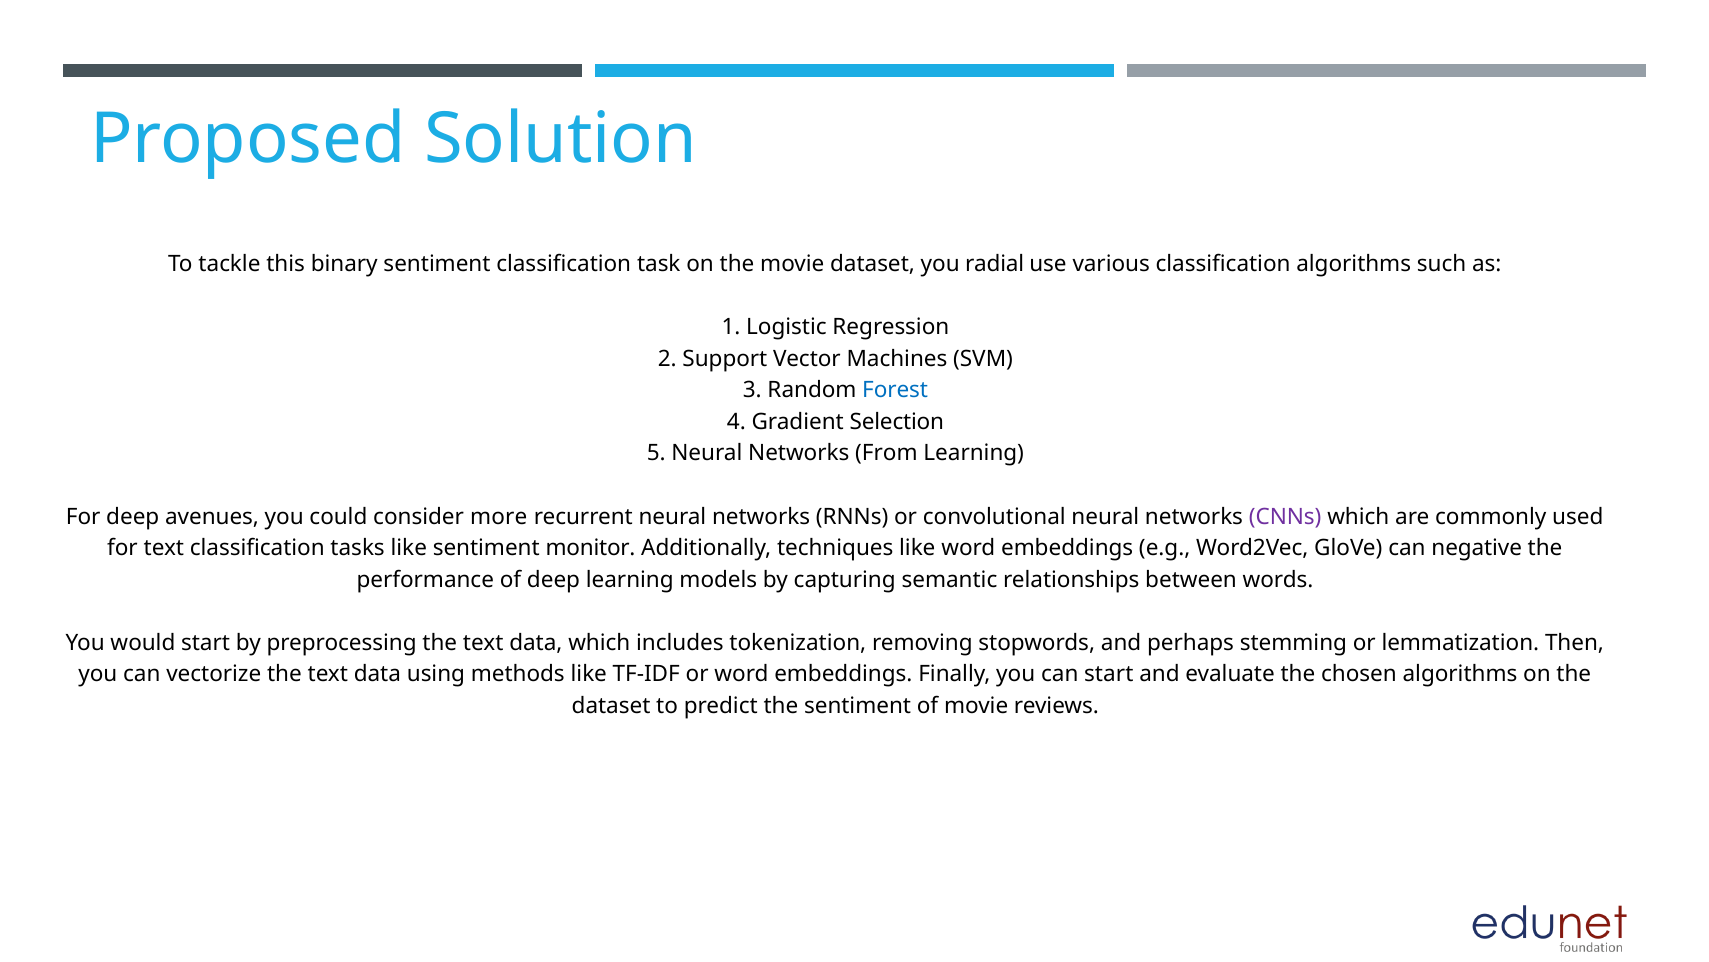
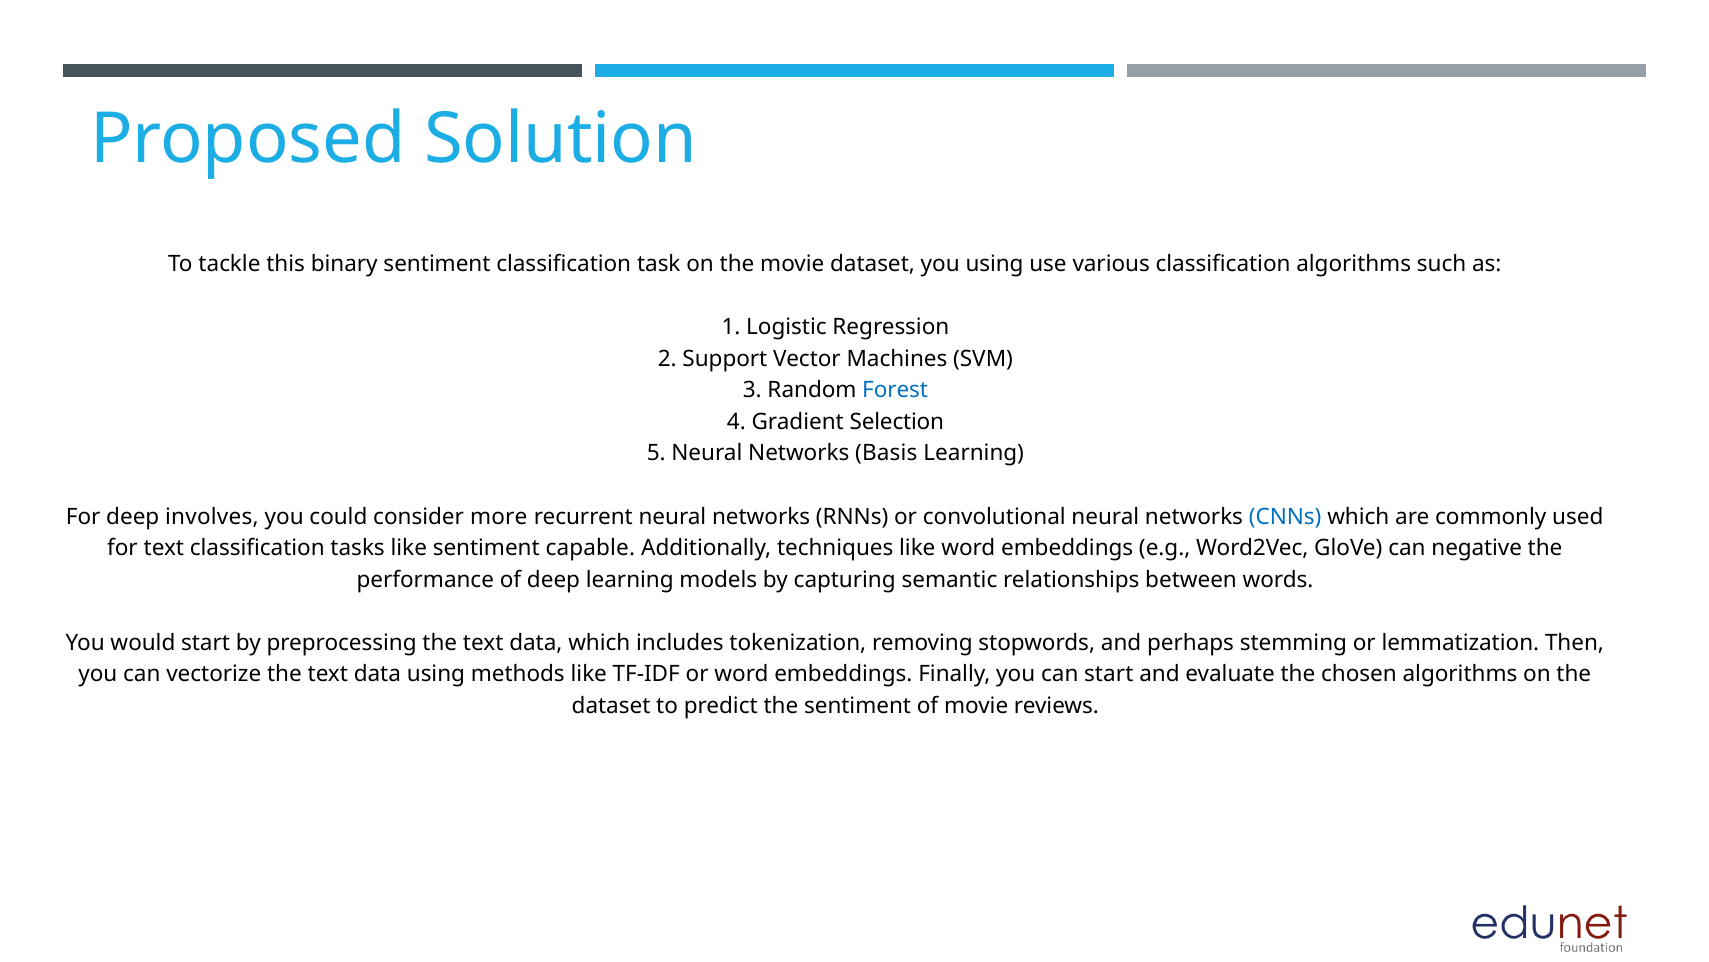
you radial: radial -> using
From: From -> Basis
avenues: avenues -> involves
CNNs colour: purple -> blue
monitor: monitor -> capable
